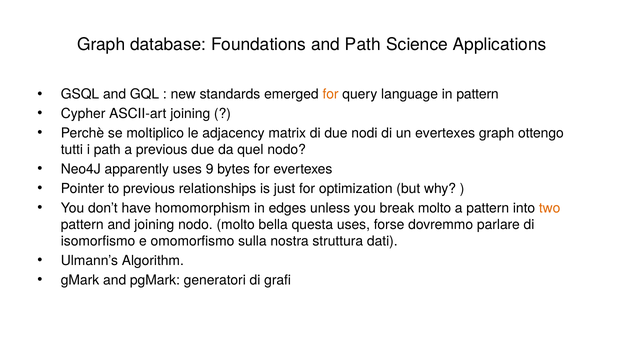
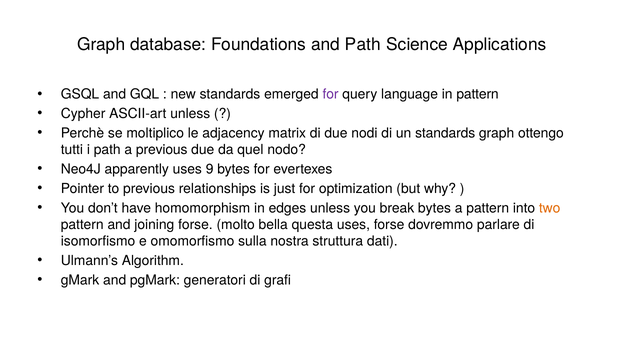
for at (331, 94) colour: orange -> purple
ASCII-art joining: joining -> unless
un evertexes: evertexes -> standards
break molto: molto -> bytes
joining nodo: nodo -> forse
